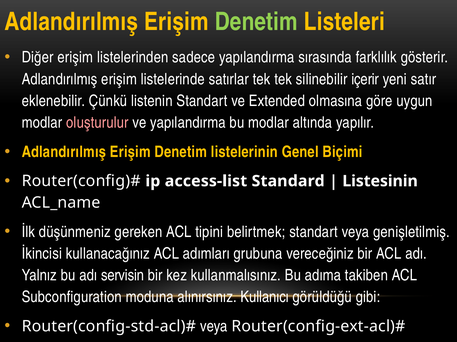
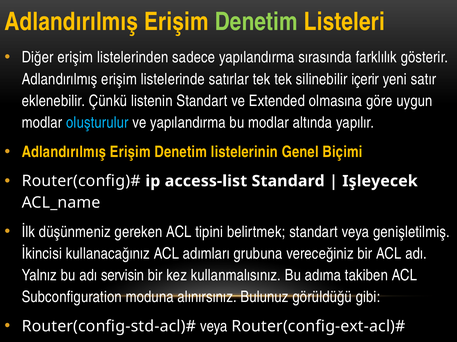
oluşturulur colour: pink -> light blue
Listesinin: Listesinin -> Işleyecek
Kullanıcı: Kullanıcı -> Bulunuz
